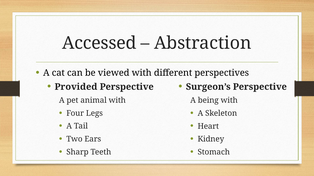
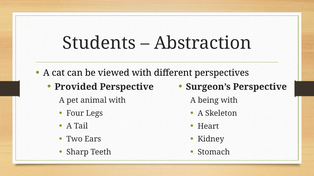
Accessed: Accessed -> Students
